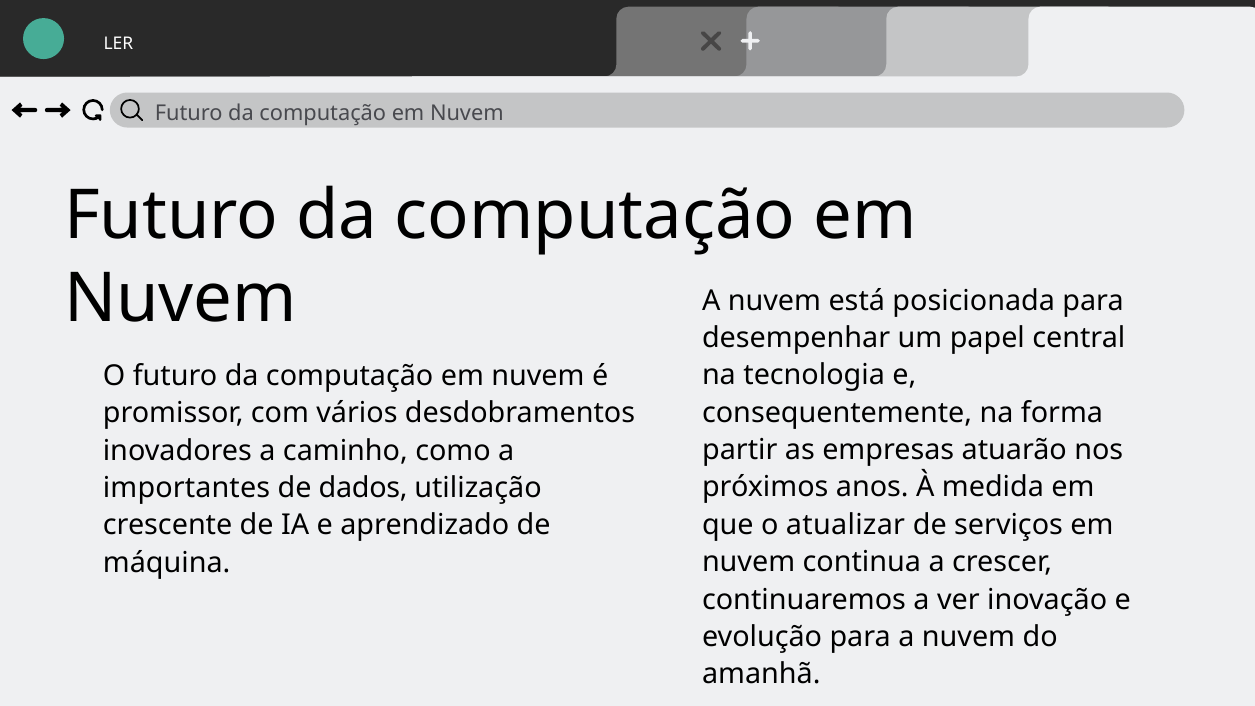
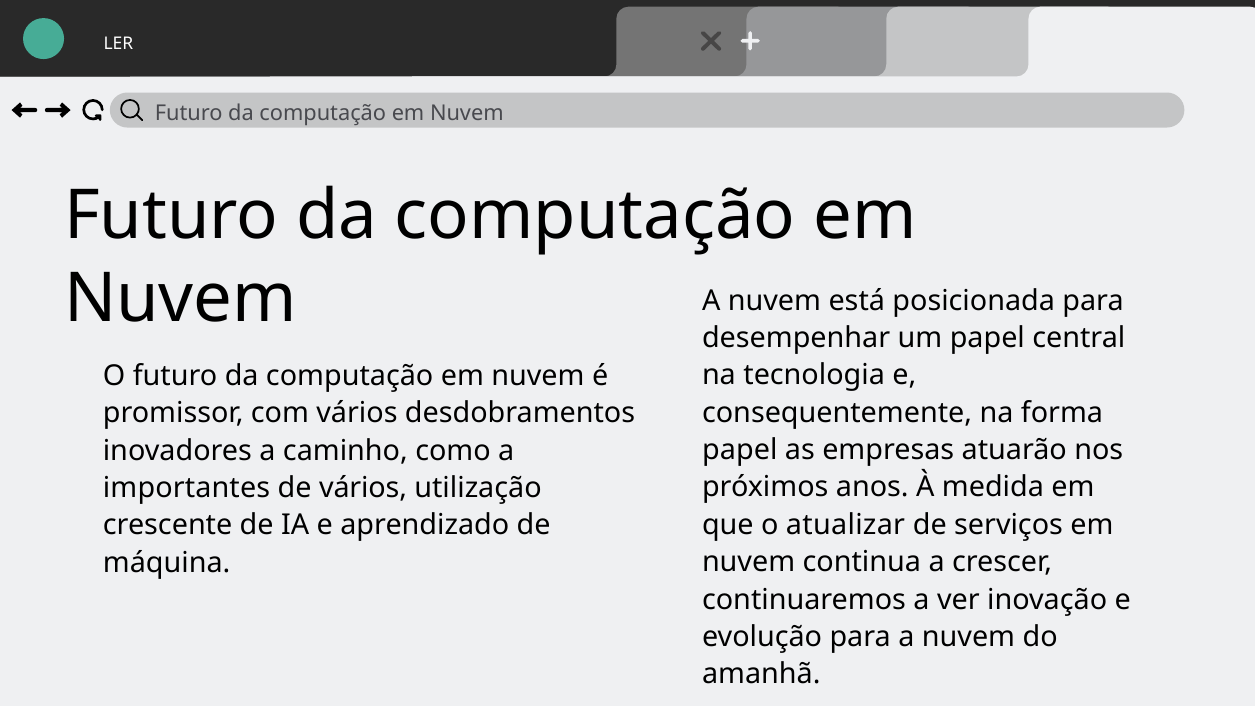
partir at (740, 450): partir -> papel
de dados: dados -> vários
